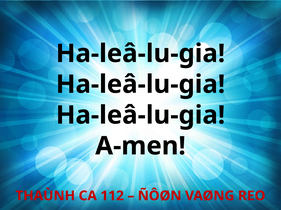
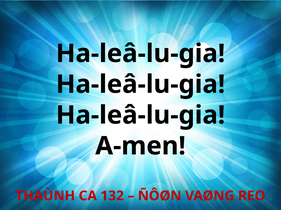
112: 112 -> 132
